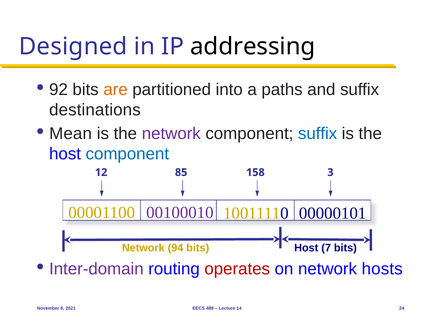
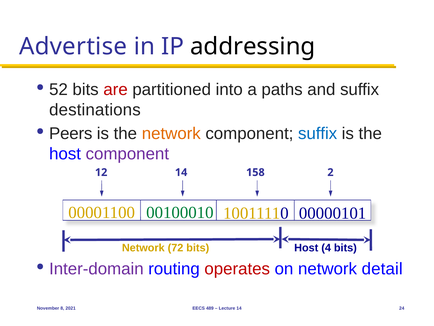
Designed: Designed -> Advertise
92: 92 -> 52
are colour: orange -> red
Mean: Mean -> Peers
network at (171, 133) colour: purple -> orange
component at (127, 154) colour: blue -> purple
12 85: 85 -> 14
3: 3 -> 2
00100010 colour: purple -> green
94: 94 -> 72
7: 7 -> 4
hosts: hosts -> detail
